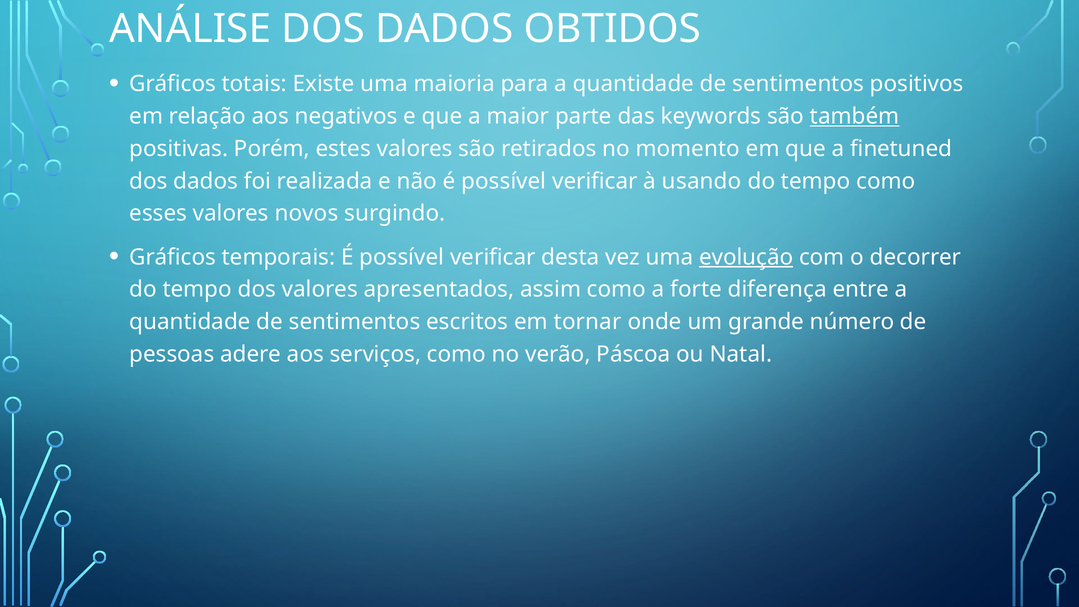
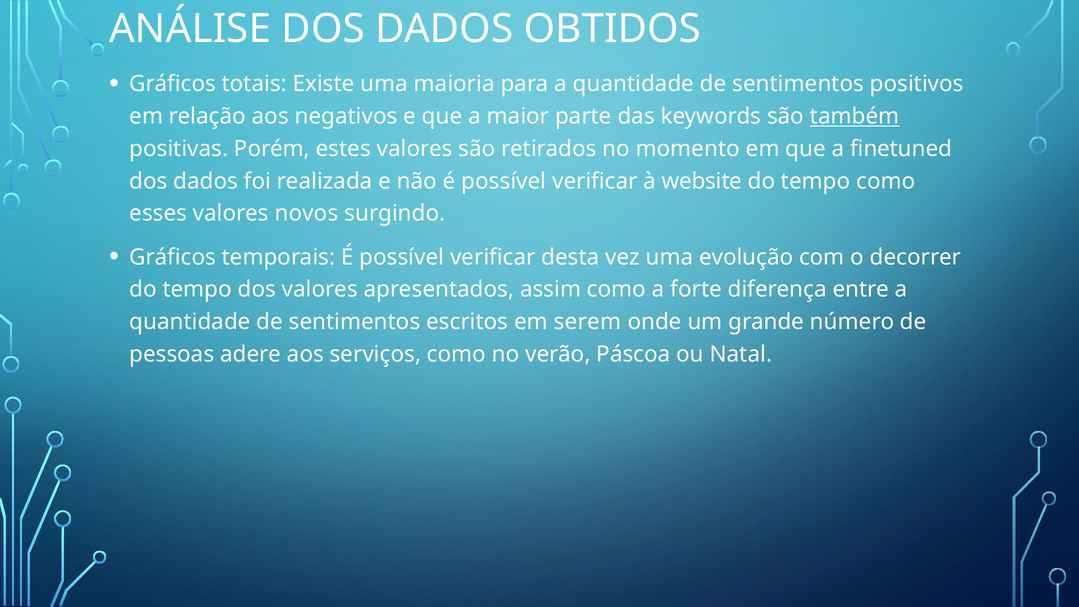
usando: usando -> website
evolução underline: present -> none
tornar: tornar -> serem
